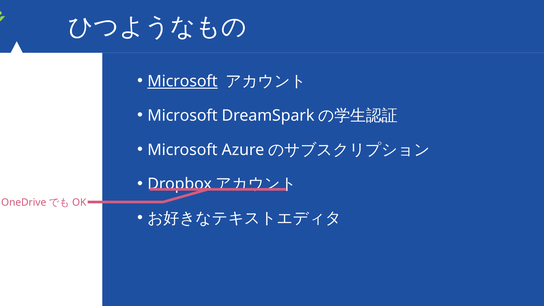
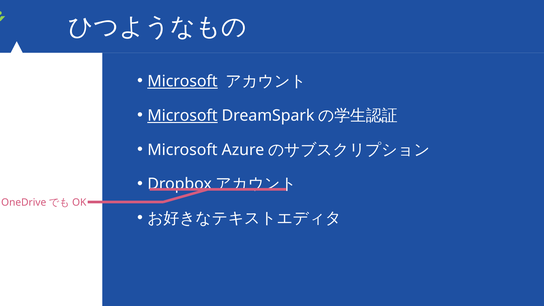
Microsoft at (182, 116) underline: none -> present
